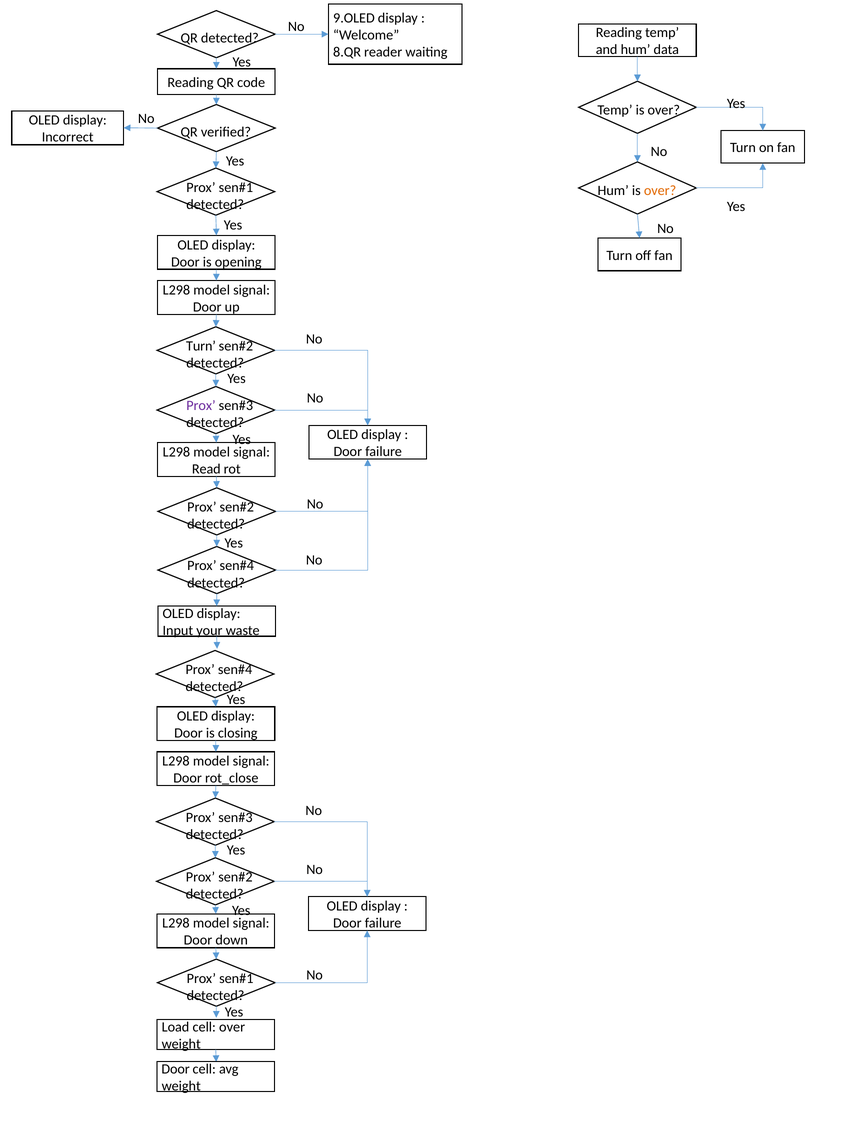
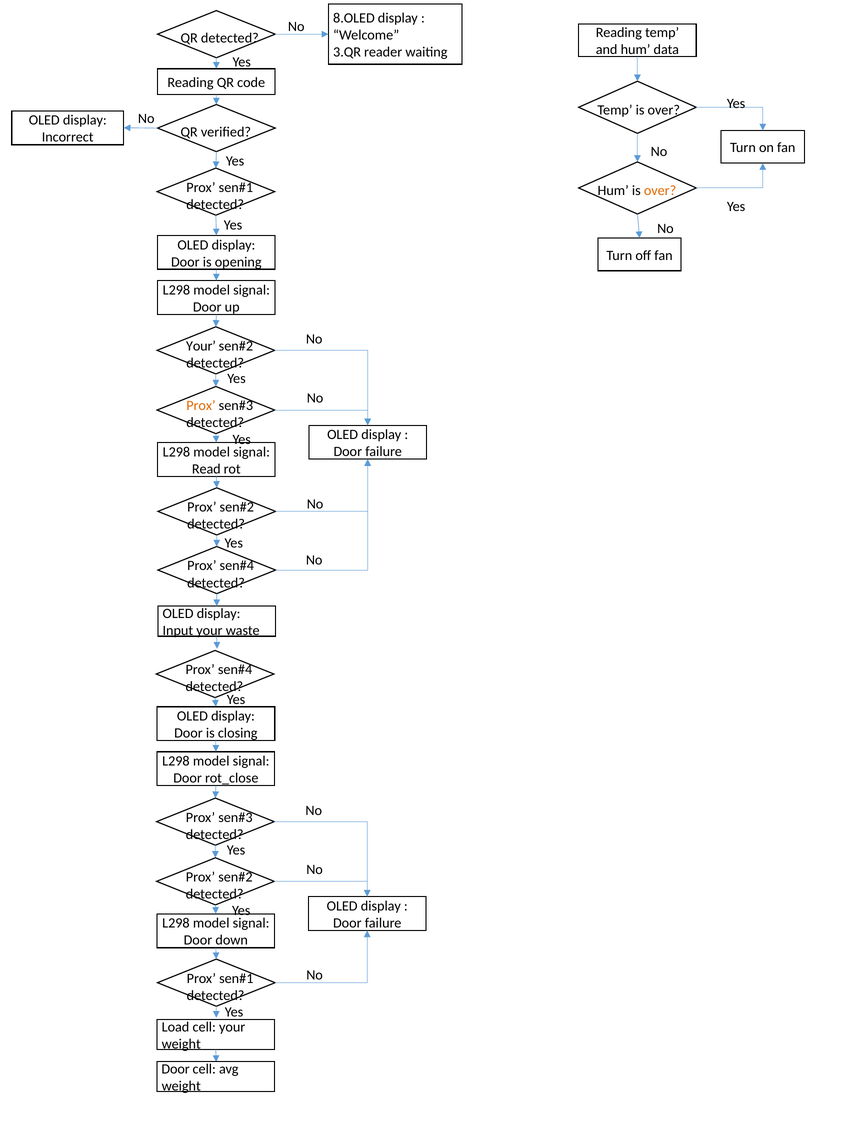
9.OLED: 9.OLED -> 8.OLED
8.QR: 8.QR -> 3.QR
Turn at (201, 346): Turn -> Your
Prox at (201, 406) colour: purple -> orange
cell over: over -> your
